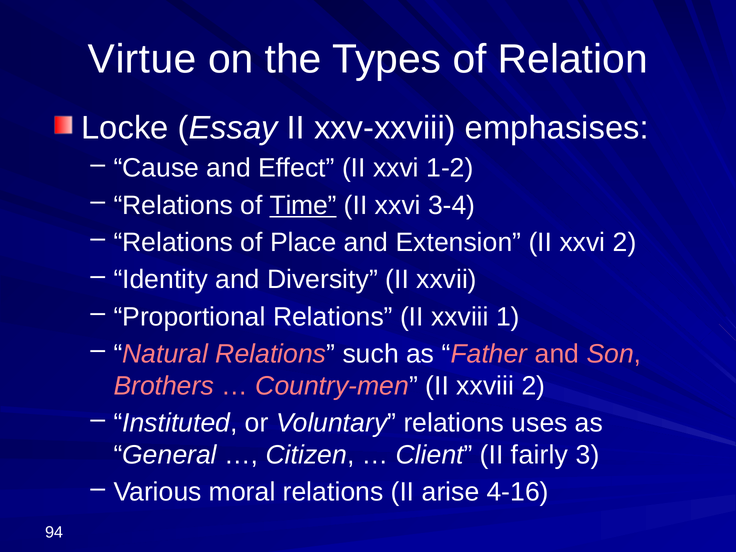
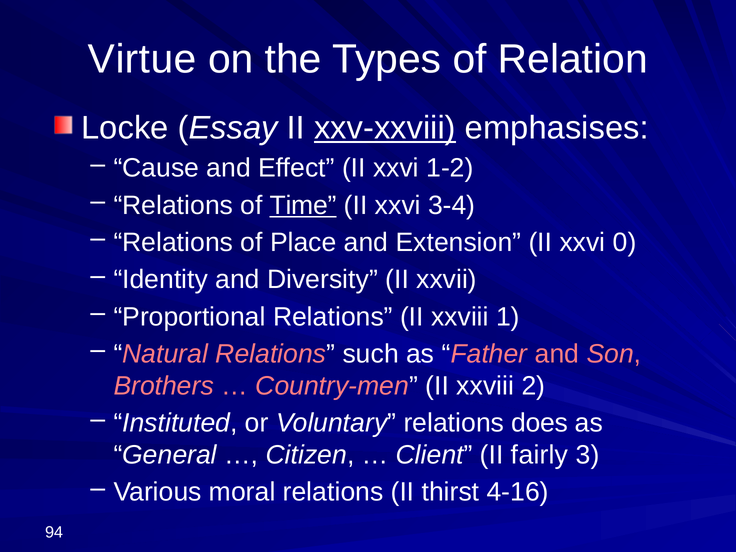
xxv-xxviii underline: none -> present
xxvi 2: 2 -> 0
uses: uses -> does
arise: arise -> thirst
